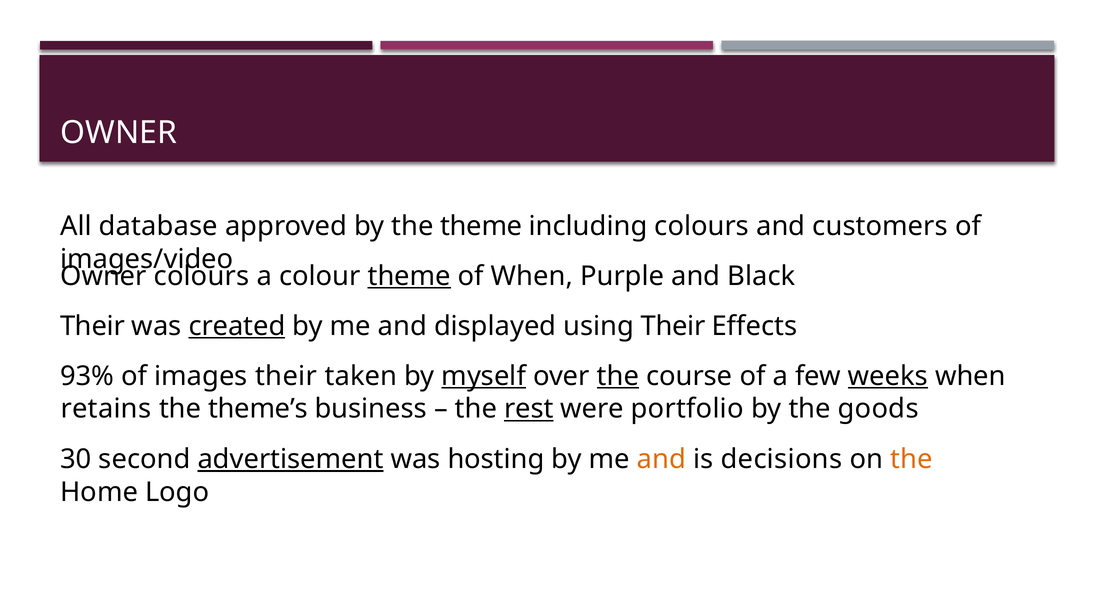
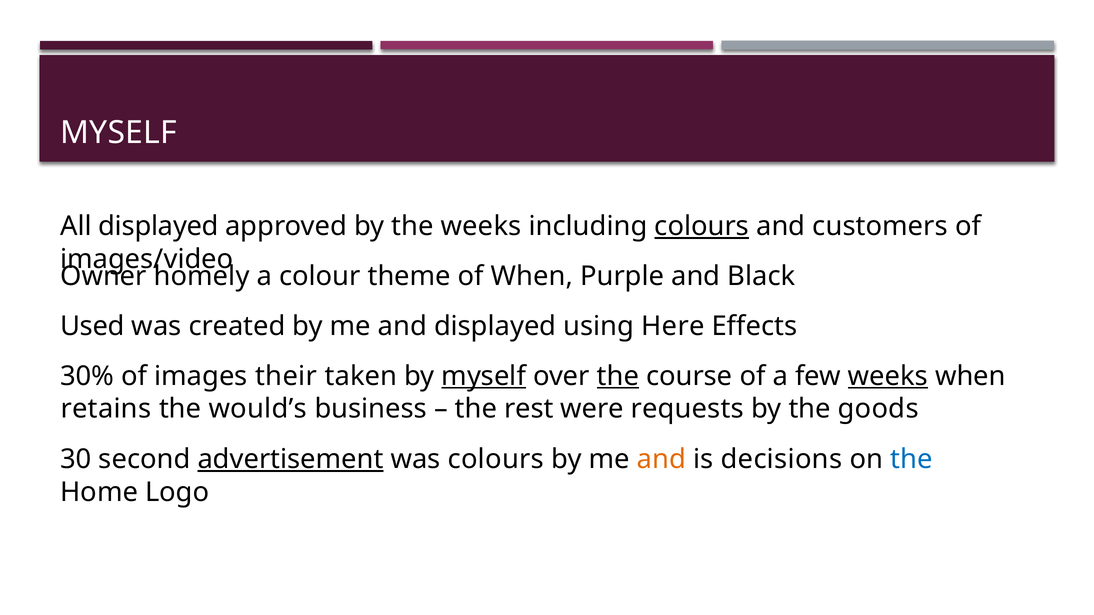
OWNER at (119, 133): OWNER -> MYSELF
All database: database -> displayed
the theme: theme -> weeks
colours at (702, 226) underline: none -> present
colours at (202, 276): colours -> homely
theme at (409, 276) underline: present -> none
Their at (92, 326): Their -> Used
created underline: present -> none
using Their: Their -> Here
93%: 93% -> 30%
theme’s: theme’s -> would’s
rest underline: present -> none
portfolio: portfolio -> requests
was hosting: hosting -> colours
the at (911, 459) colour: orange -> blue
